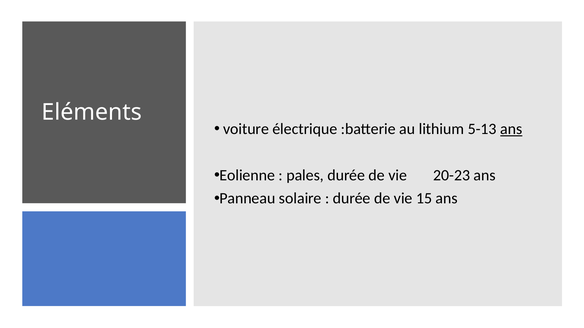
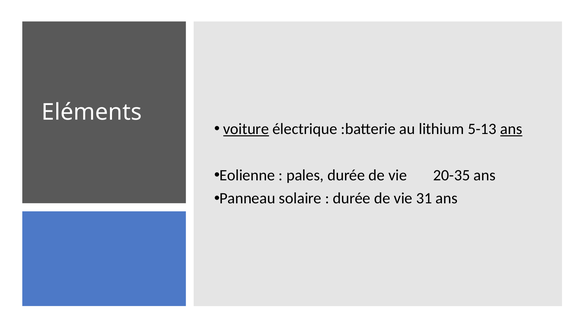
voiture underline: none -> present
20-23: 20-23 -> 20-35
15: 15 -> 31
